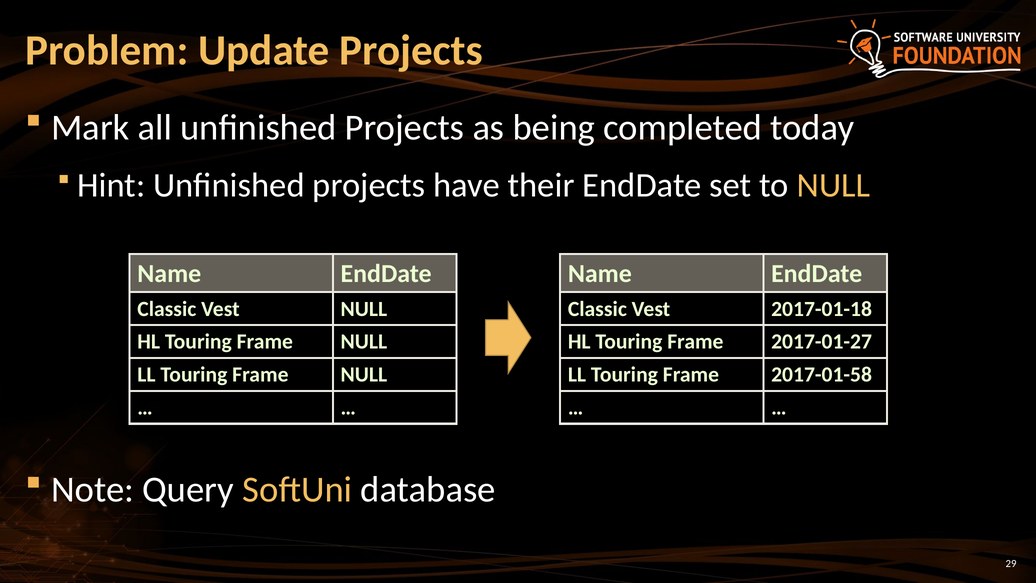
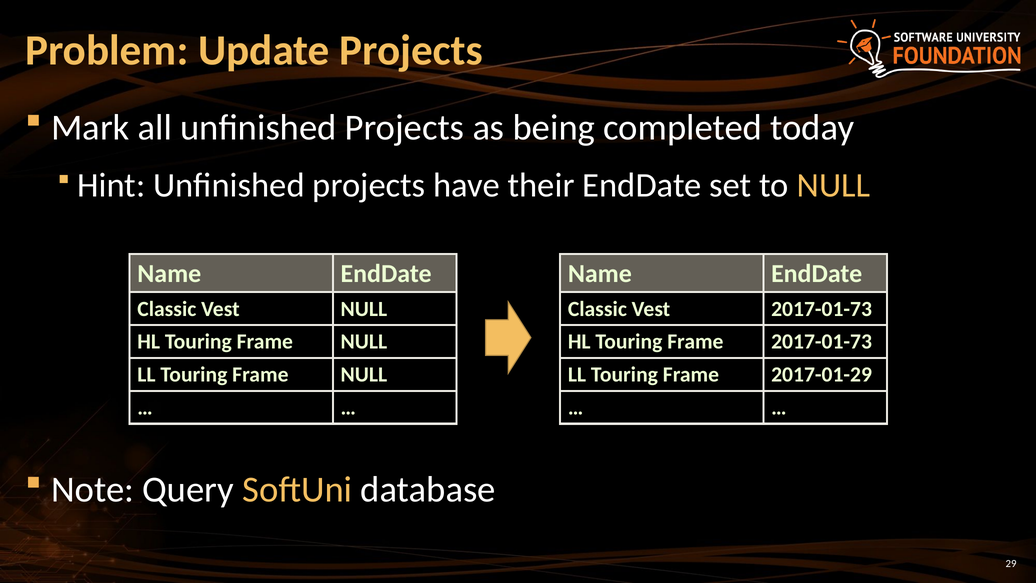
Vest 2017-01-18: 2017-01-18 -> 2017-01-73
Frame 2017-01-27: 2017-01-27 -> 2017-01-73
2017-01-58: 2017-01-58 -> 2017-01-29
